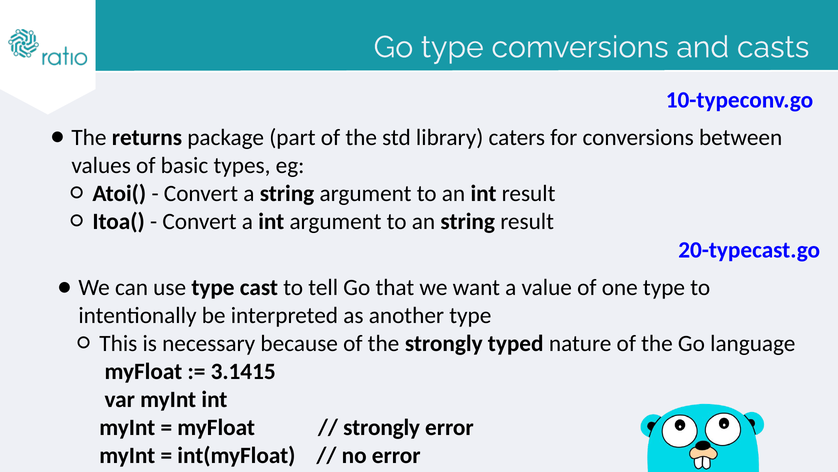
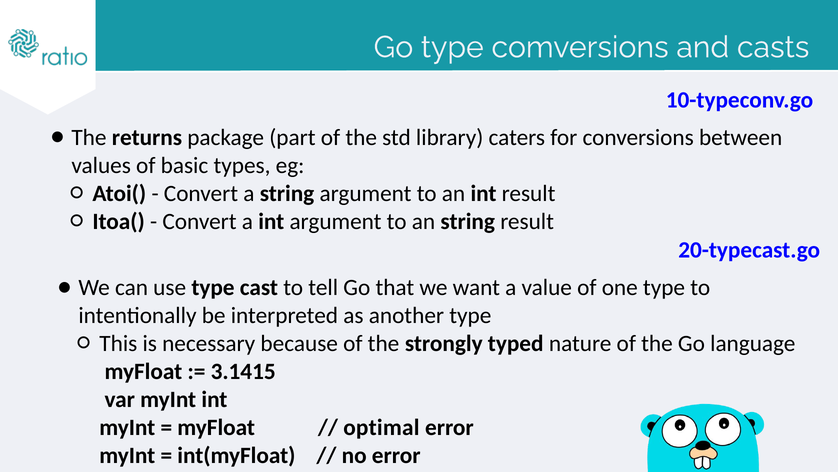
strongly at (382, 427): strongly -> optimal
